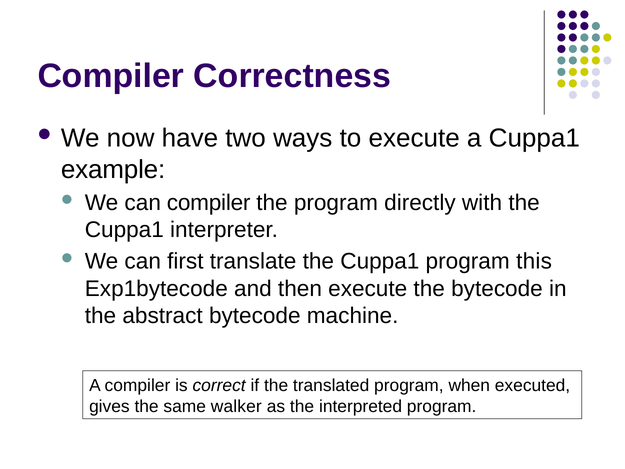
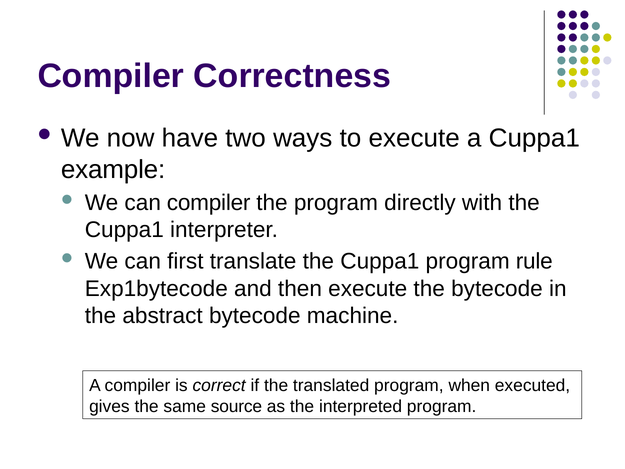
this: this -> rule
walker: walker -> source
